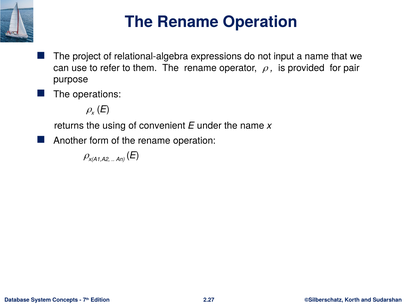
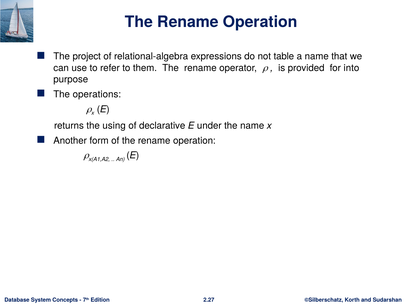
input: input -> table
pair: pair -> into
convenient: convenient -> declarative
